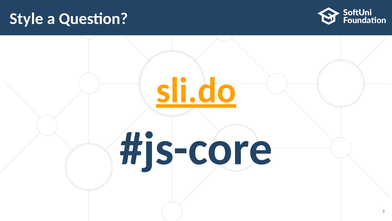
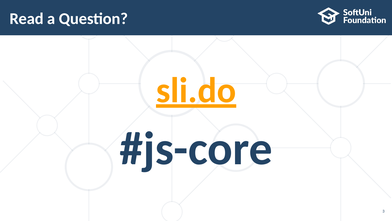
Style: Style -> Read
